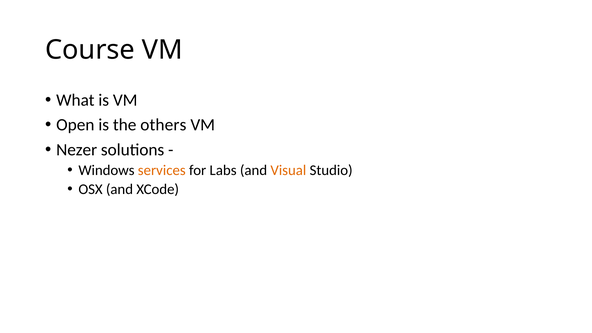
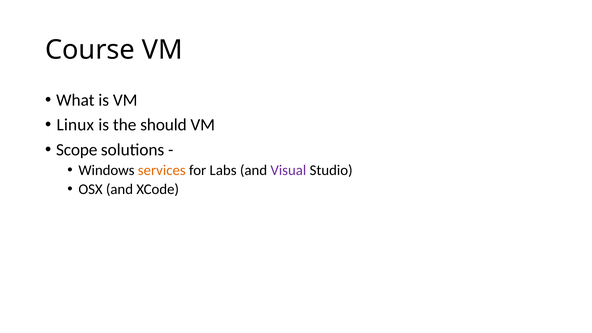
Open: Open -> Linux
others: others -> should
Nezer: Nezer -> Scope
Visual colour: orange -> purple
